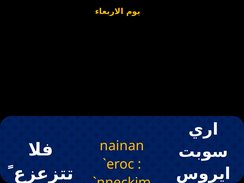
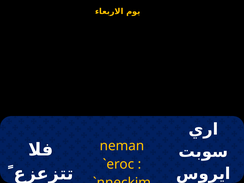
nainan: nainan -> neman
